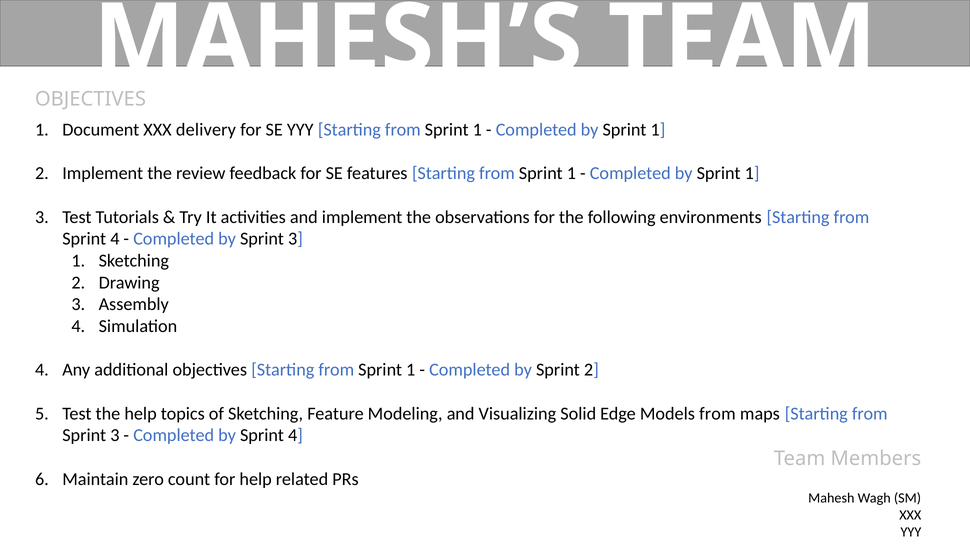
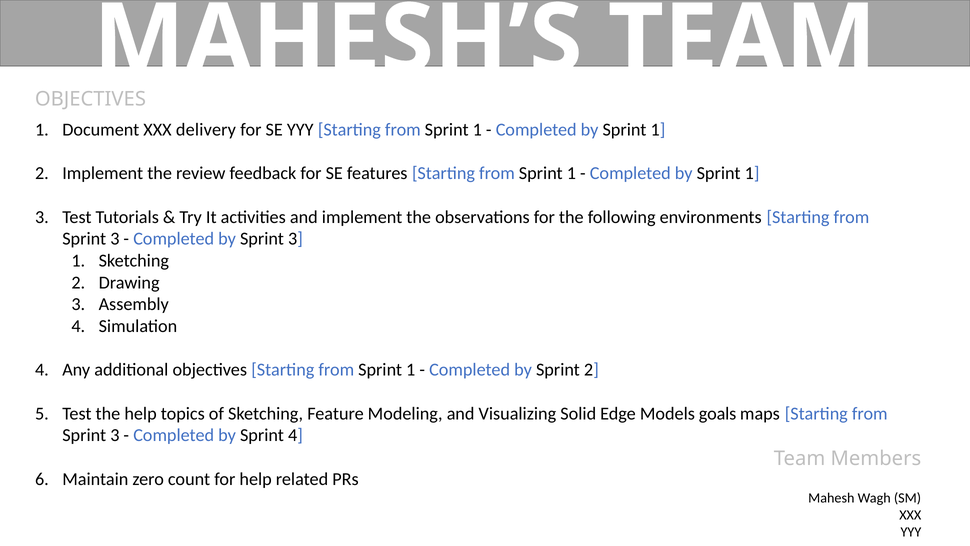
4 at (115, 239): 4 -> 3
Models from: from -> goals
